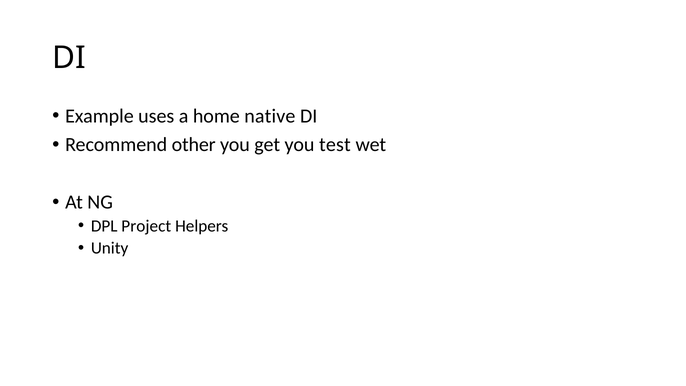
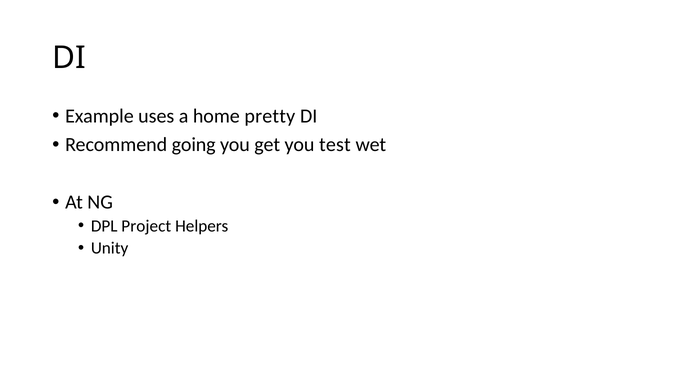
native: native -> pretty
other: other -> going
